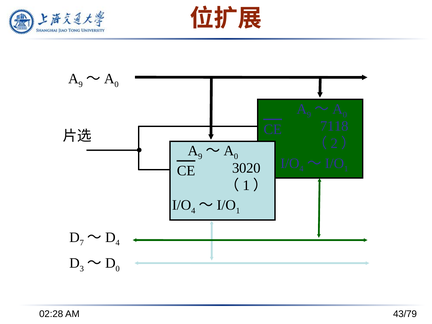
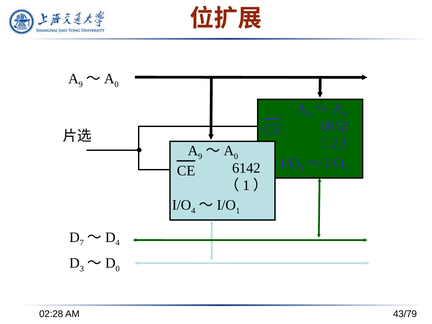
7118: 7118 -> 8652
3020: 3020 -> 6142
